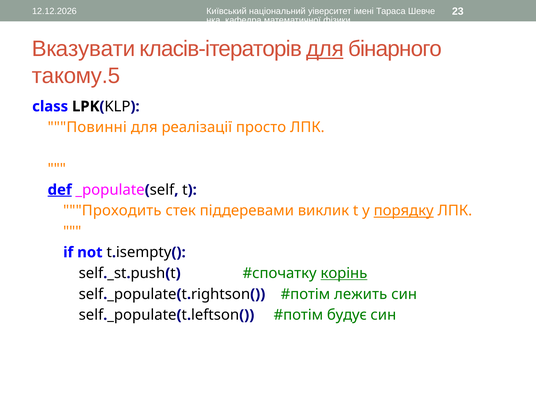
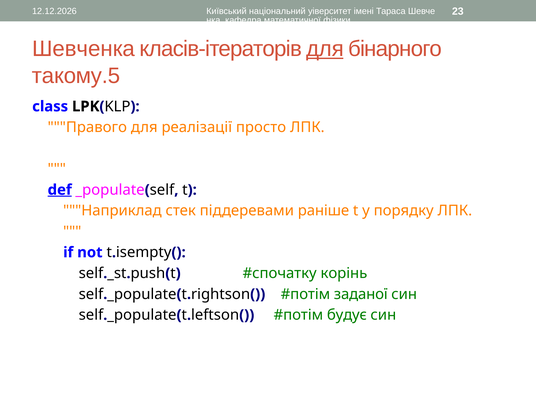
Вказувати: Вказувати -> Шевченка
Повинні: Повинні -> Правого
Проходить: Проходить -> Наприклад
виклик: виклик -> раніше
порядку underline: present -> none
корінь underline: present -> none
лежить: лежить -> заданої
